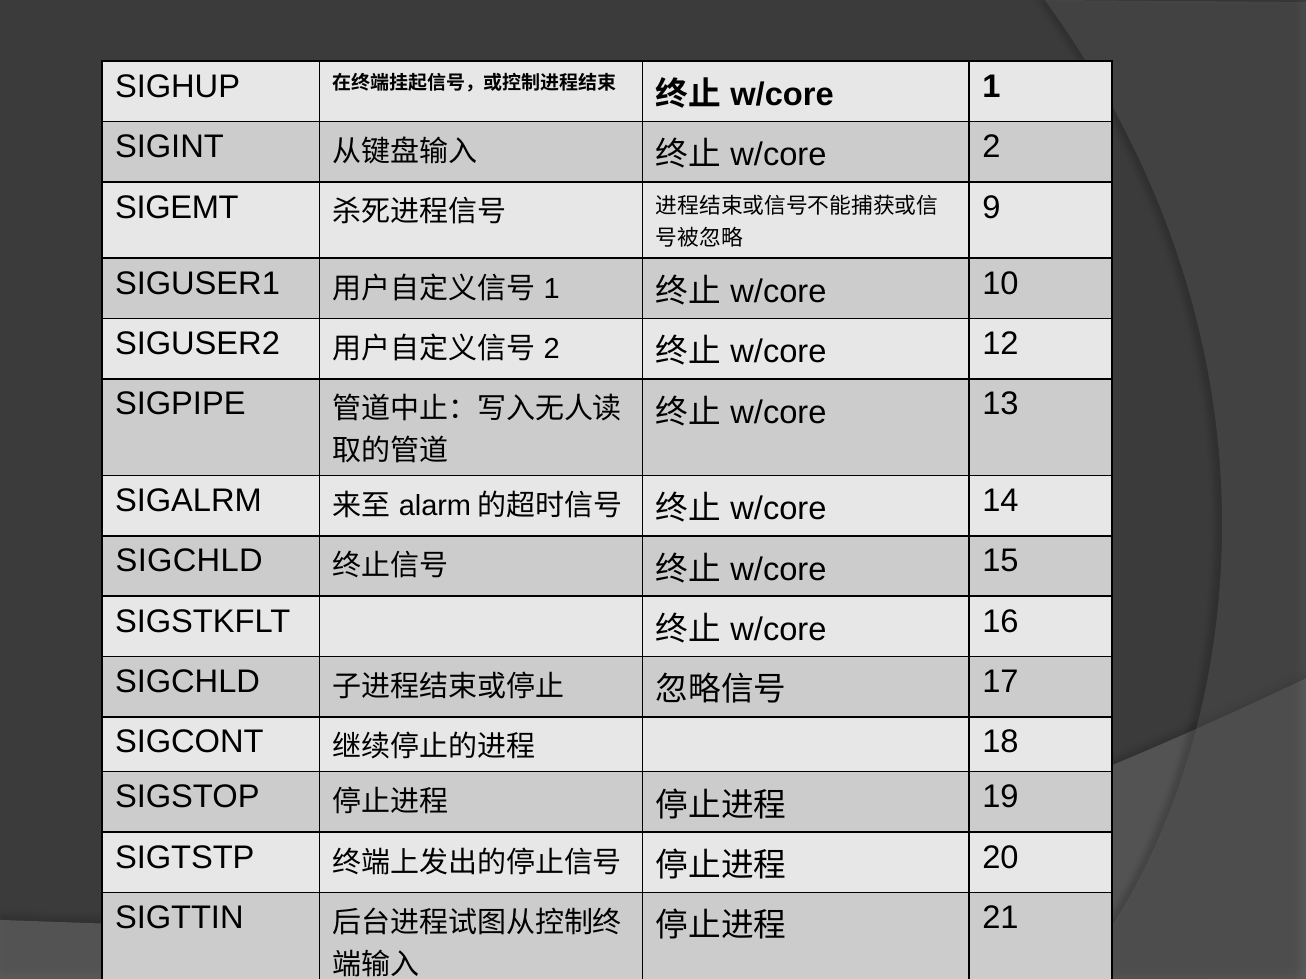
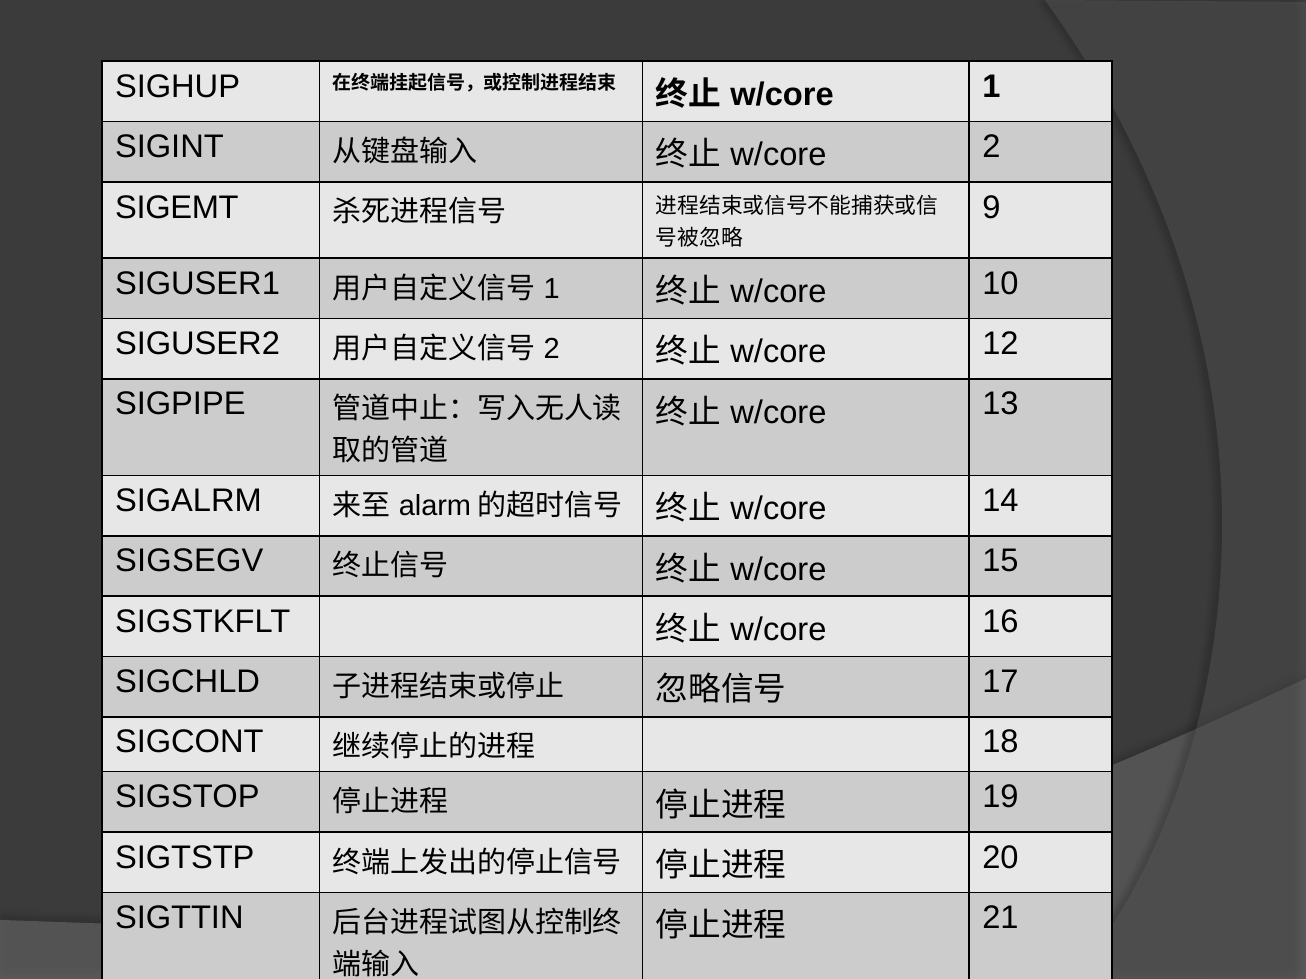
SIGCHLD at (189, 561): SIGCHLD -> SIGSEGV
